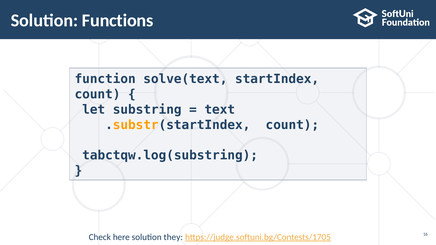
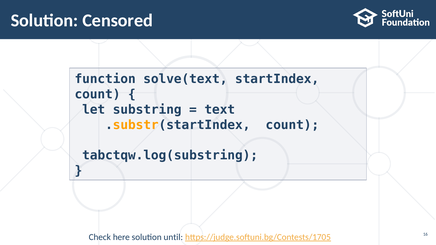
Functions: Functions -> Censored
they: they -> until
